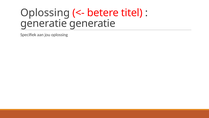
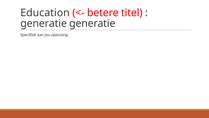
Oplossing at (45, 13): Oplossing -> Education
